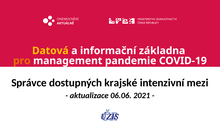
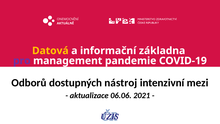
pro colour: orange -> purple
Správce: Správce -> Odborů
krajské: krajské -> nástroj
